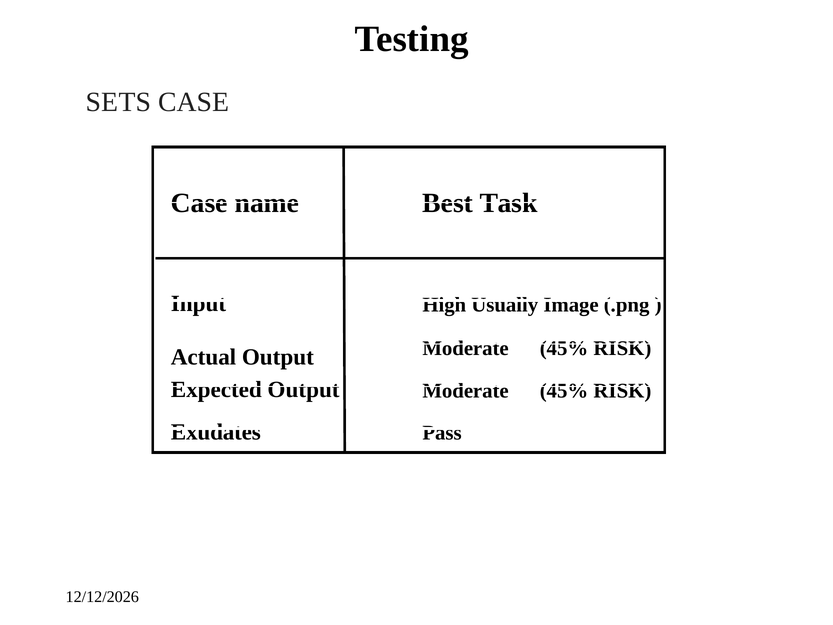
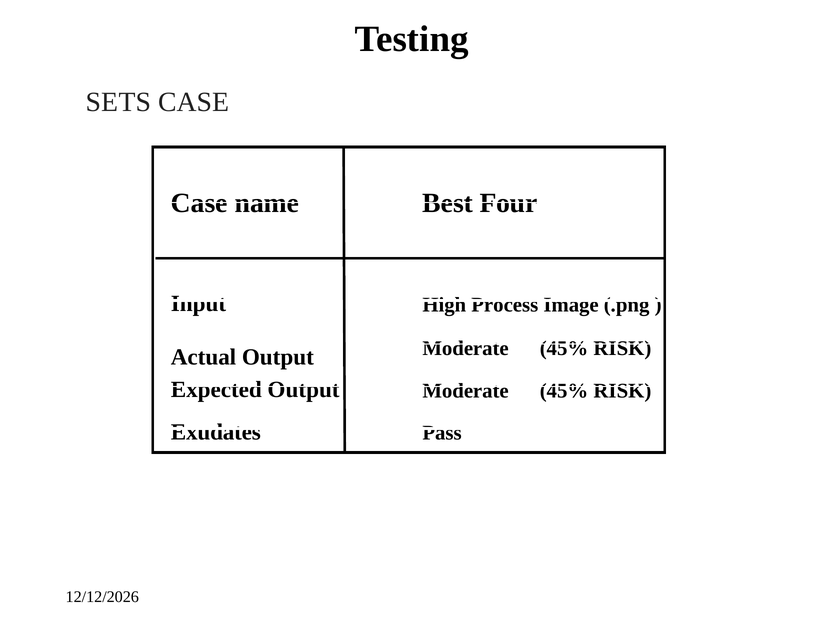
Task: Task -> Four
Usually: Usually -> Process
